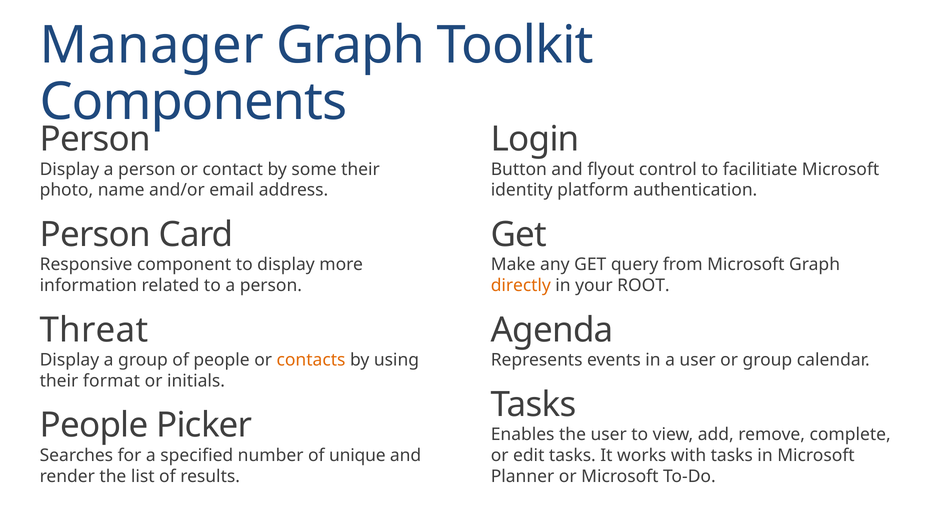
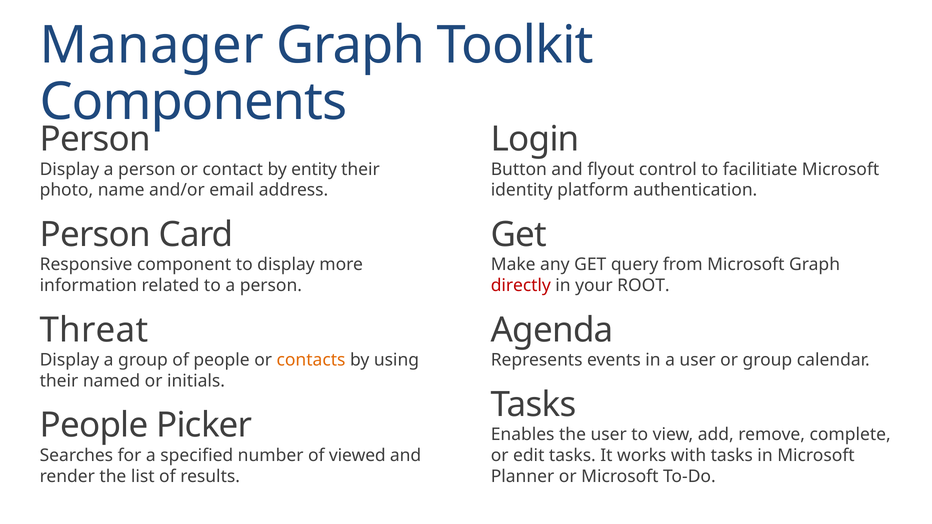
some: some -> entity
directly colour: orange -> red
format: format -> named
unique: unique -> viewed
